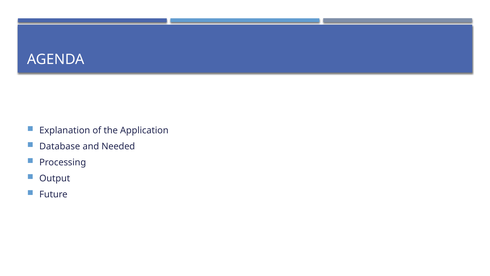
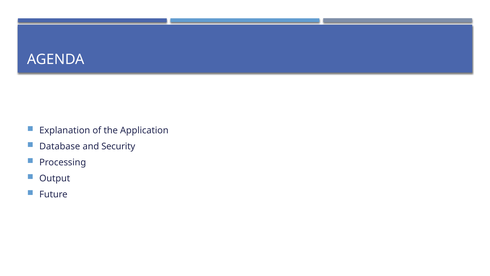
Needed: Needed -> Security
